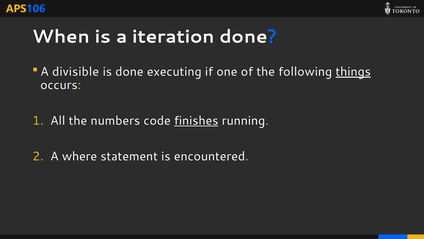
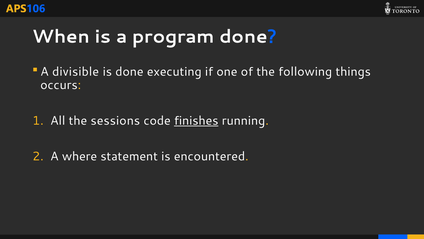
iteration: iteration -> program
things underline: present -> none
numbers: numbers -> sessions
